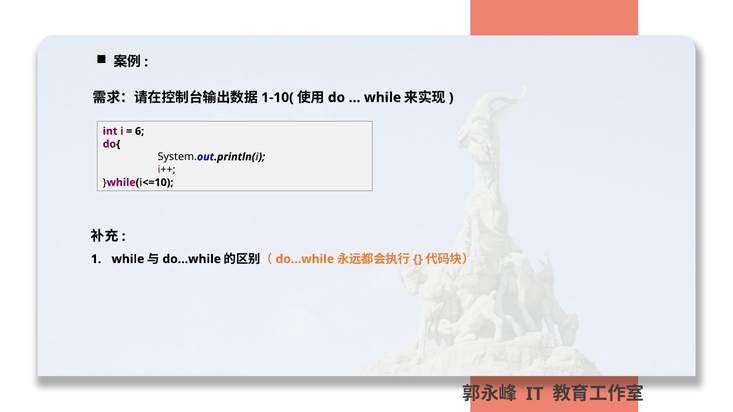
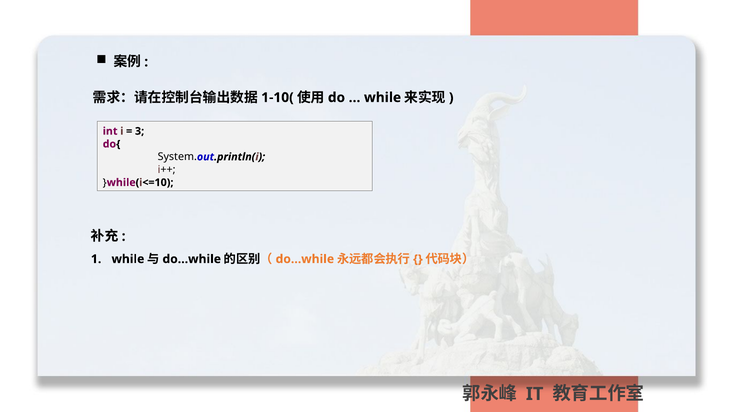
6: 6 -> 3
